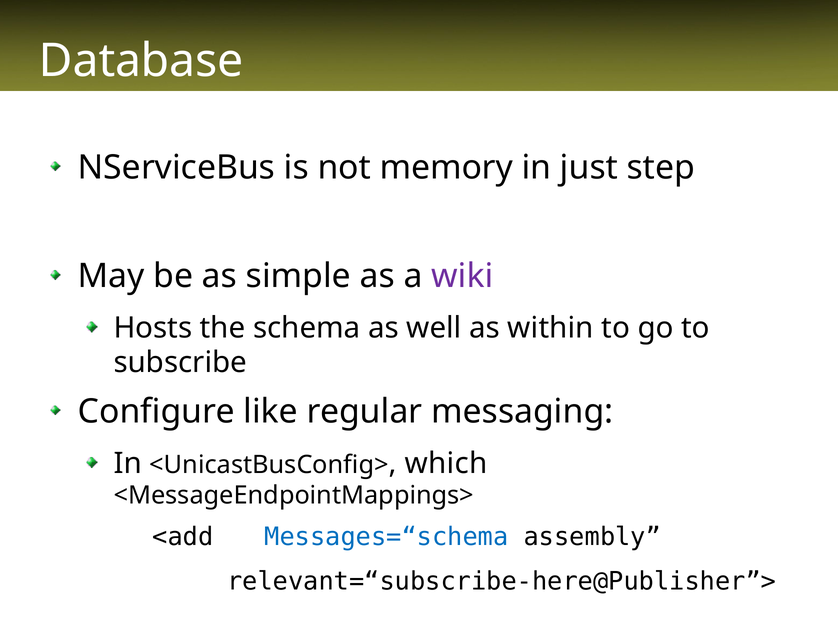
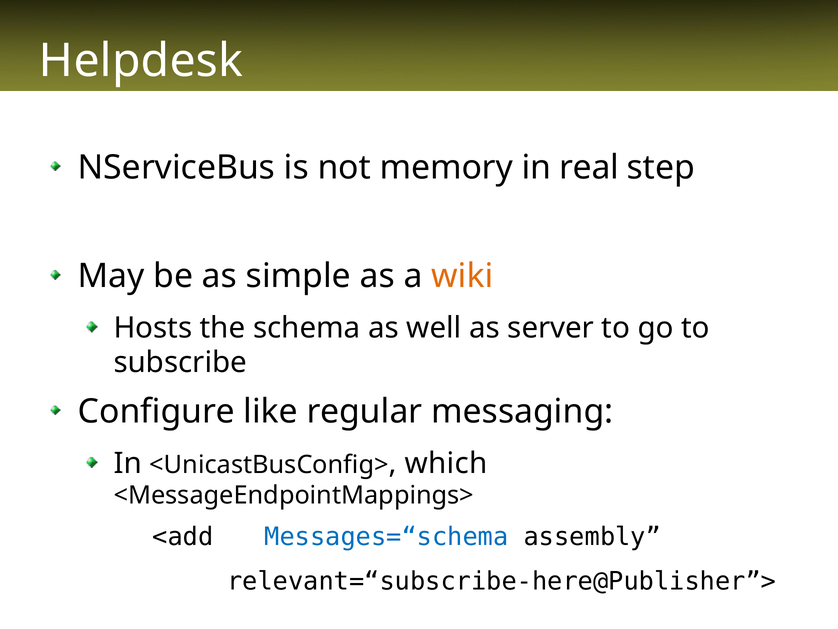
Database: Database -> Helpdesk
just: just -> real
wiki colour: purple -> orange
within: within -> server
